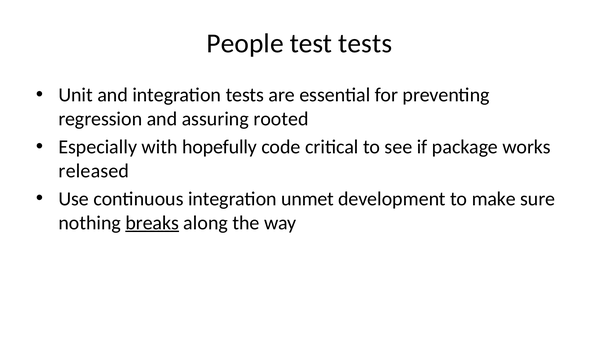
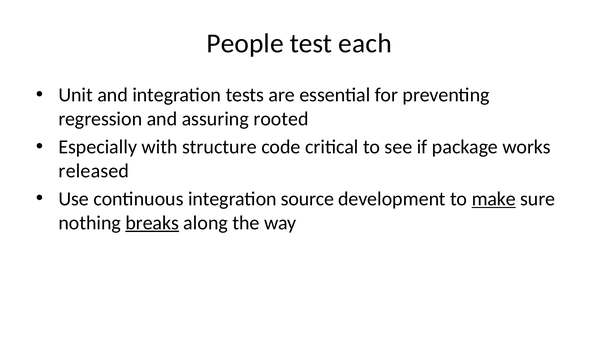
test tests: tests -> each
hopefully: hopefully -> structure
unmet: unmet -> source
make underline: none -> present
